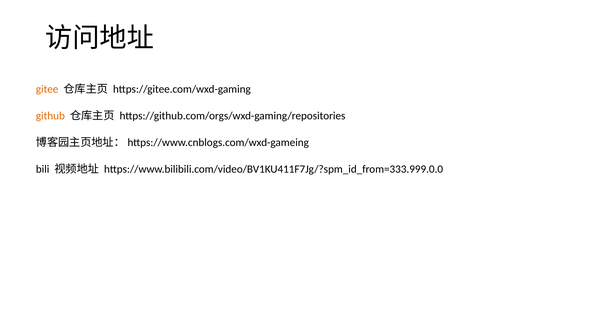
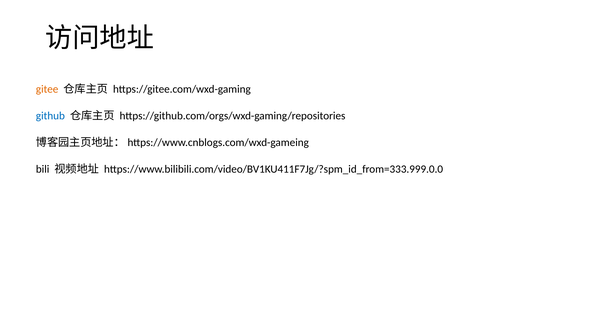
github colour: orange -> blue
